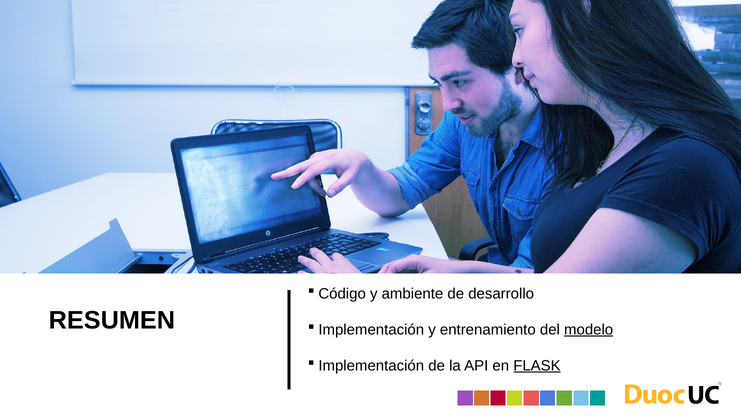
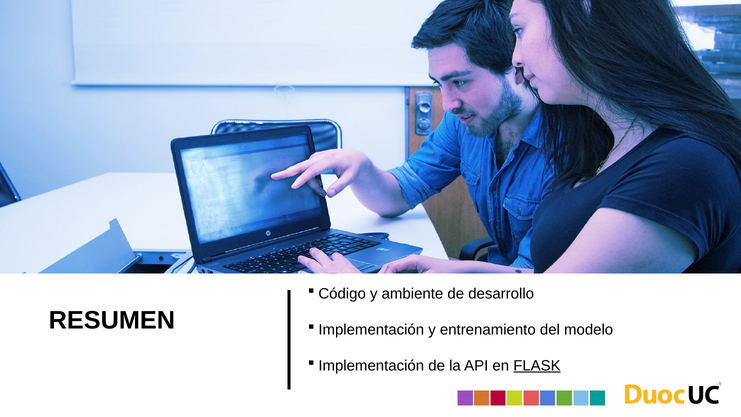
modelo underline: present -> none
